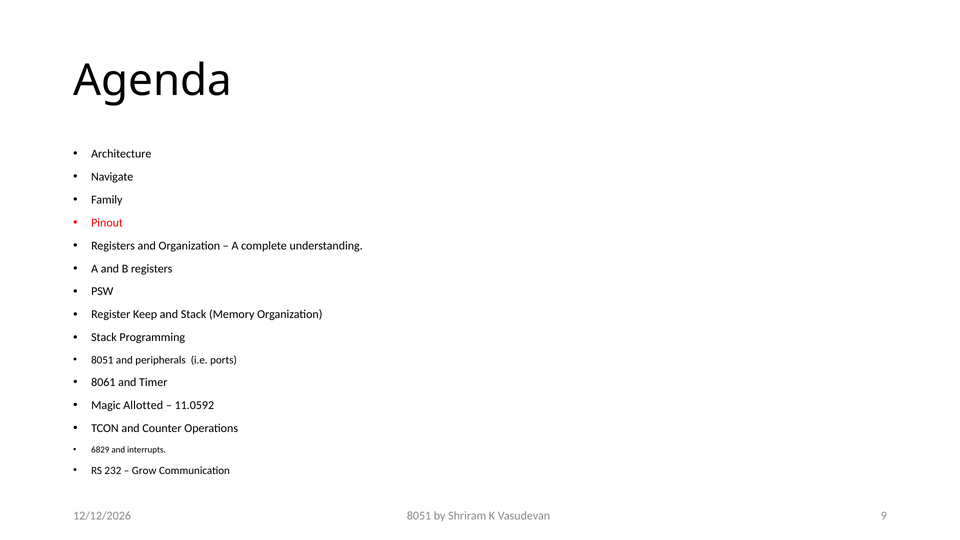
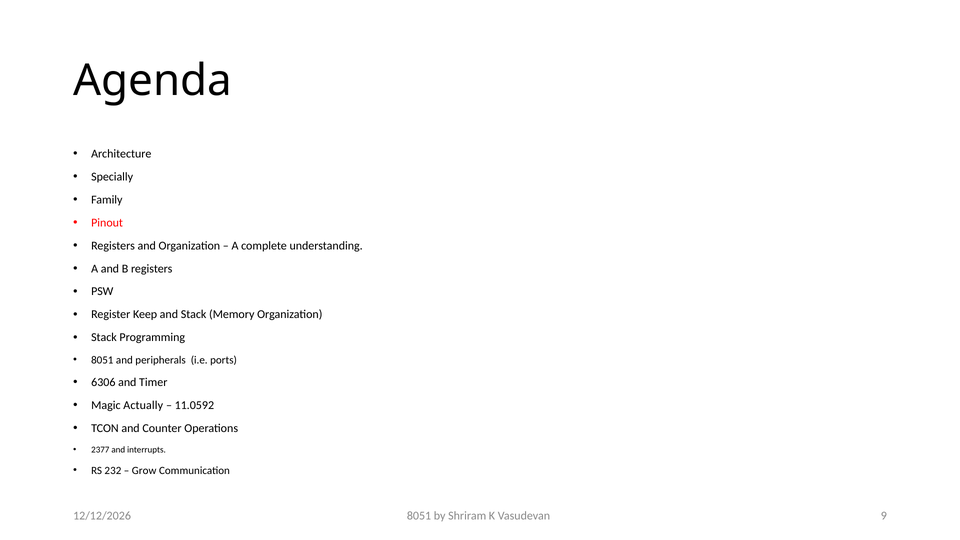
Navigate: Navigate -> Specially
8061: 8061 -> 6306
Allotted: Allotted -> Actually
6829: 6829 -> 2377
